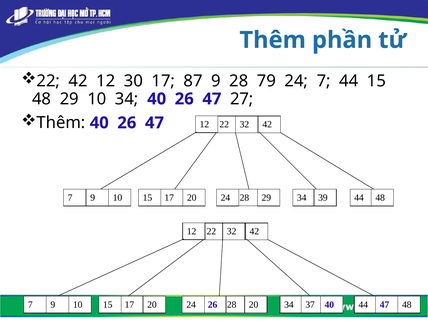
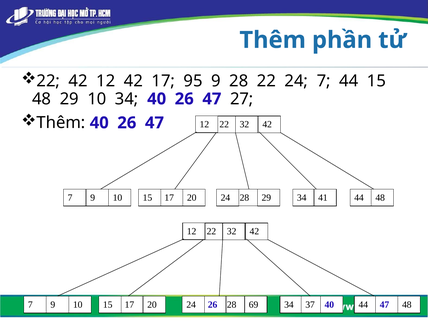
12 30: 30 -> 42
87: 87 -> 95
28 79: 79 -> 22
39: 39 -> 41
28 20: 20 -> 69
